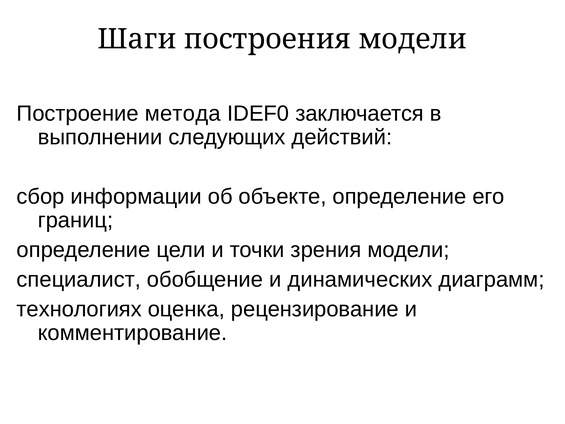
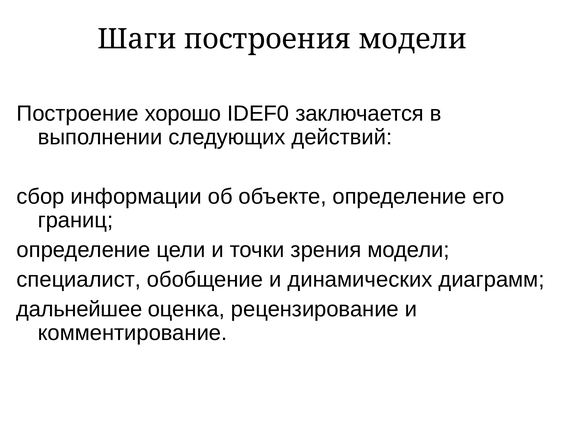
метода: метода -> хорошо
технологиях: технологиях -> дальнейшее
